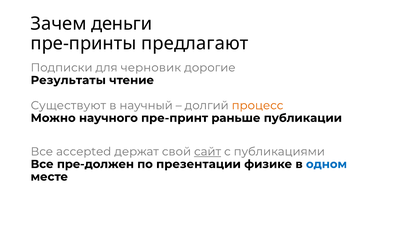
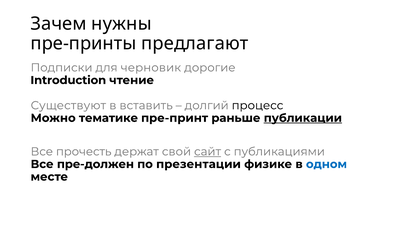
деньги: деньги -> нужны
Результаты: Результаты -> Introduction
научный: научный -> вставить
процесс colour: orange -> black
научного: научного -> тематике
публикации underline: none -> present
accepted: accepted -> прочесть
